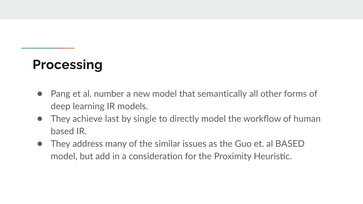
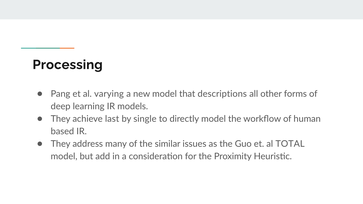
number: number -> varying
semantically: semantically -> descriptions
al BASED: BASED -> TOTAL
